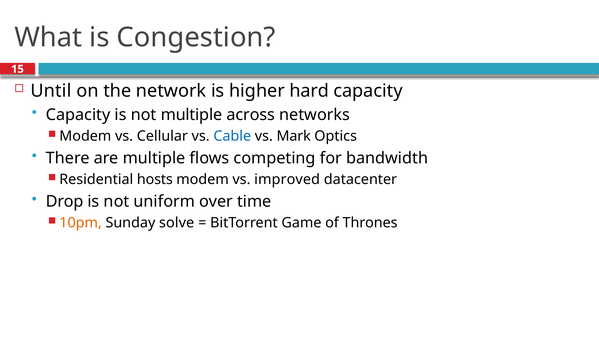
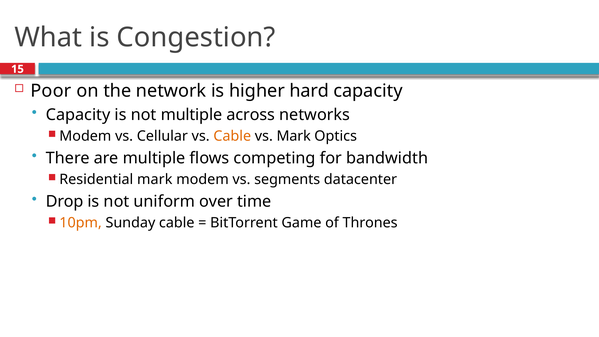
Until: Until -> Poor
Cable at (232, 136) colour: blue -> orange
Residential hosts: hosts -> mark
improved: improved -> segments
Sunday solve: solve -> cable
